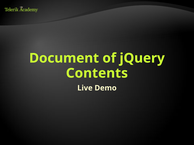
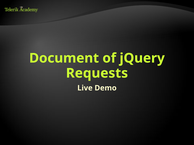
Contents: Contents -> Requests
